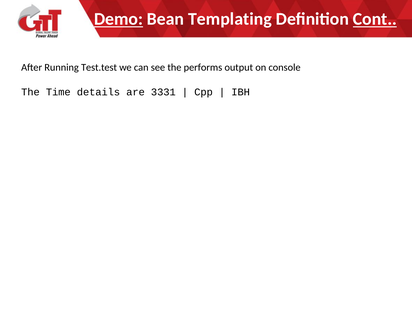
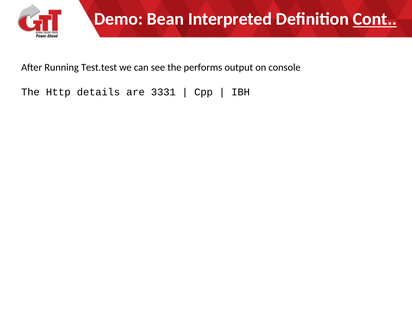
Demo underline: present -> none
Templating: Templating -> Interpreted
Time: Time -> Http
